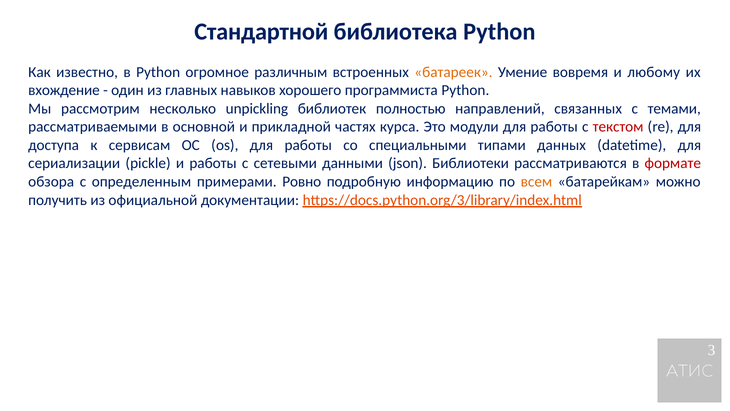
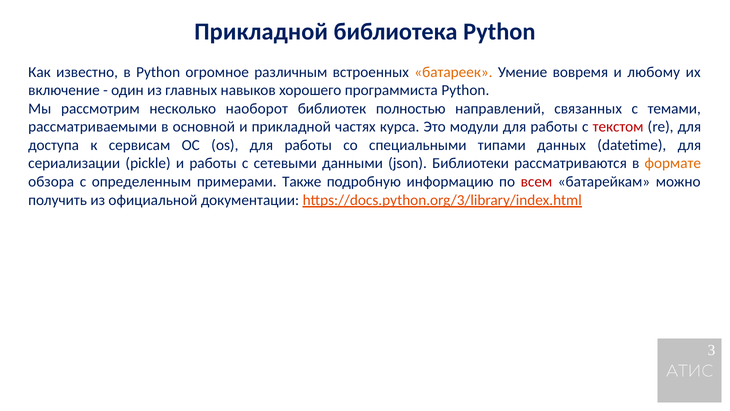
Стандартной at (261, 31): Стандартной -> Прикладной
вхождение: вхождение -> включение
unpickling: unpickling -> наоборот
формате colour: red -> orange
Ровно: Ровно -> Также
всем colour: orange -> red
